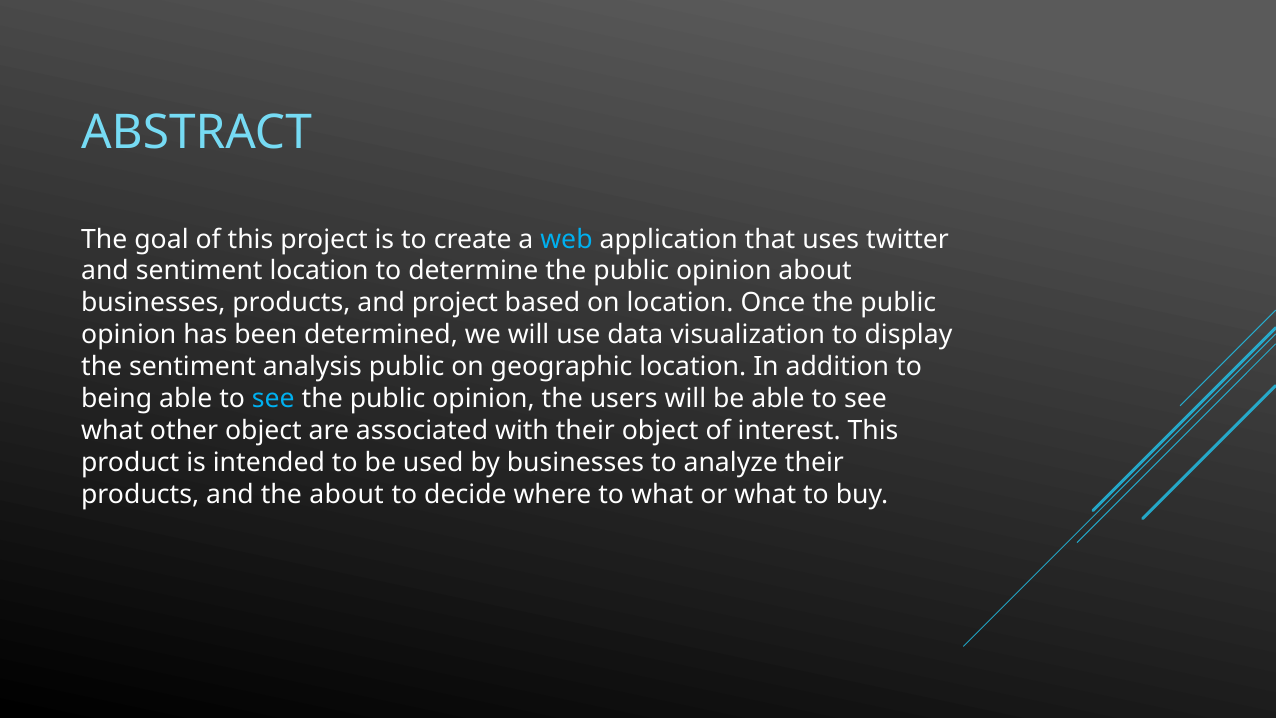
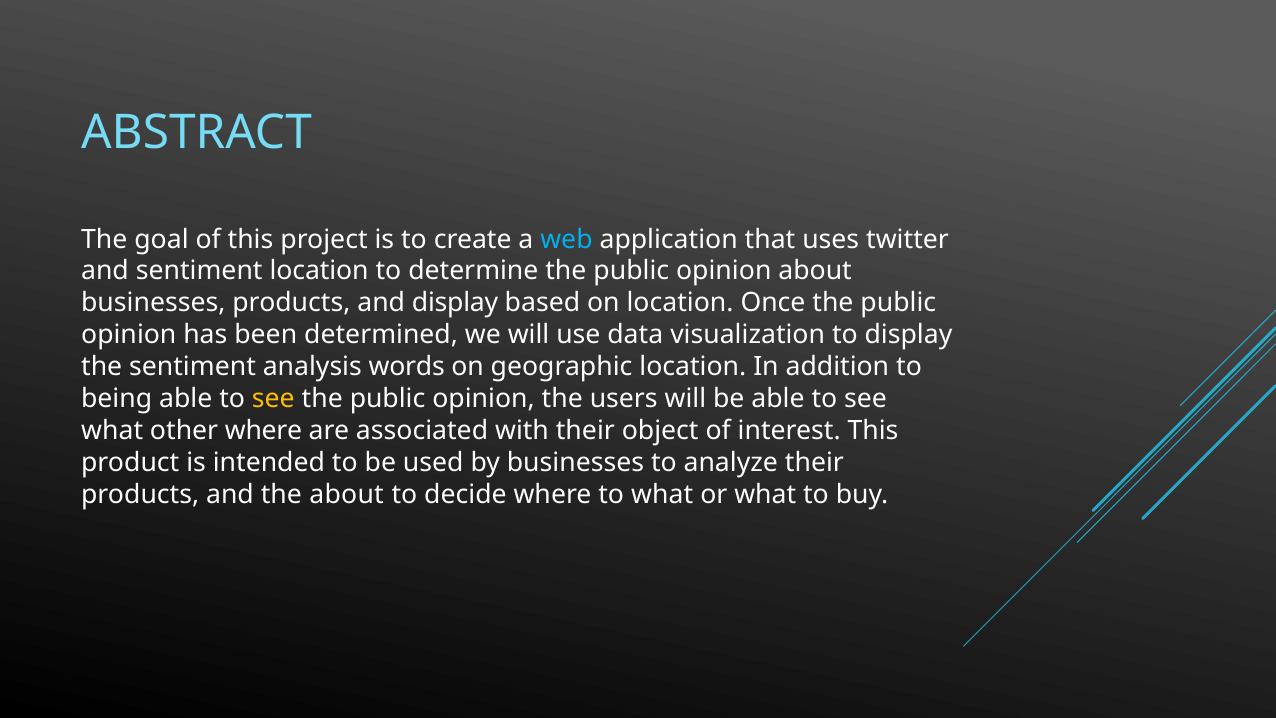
and project: project -> display
analysis public: public -> words
see at (273, 399) colour: light blue -> yellow
other object: object -> where
